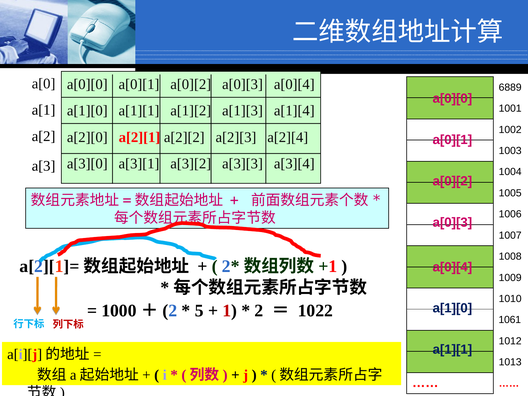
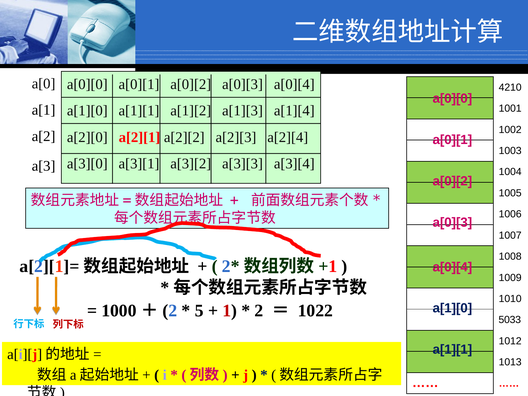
6889: 6889 -> 4210
1061: 1061 -> 5033
